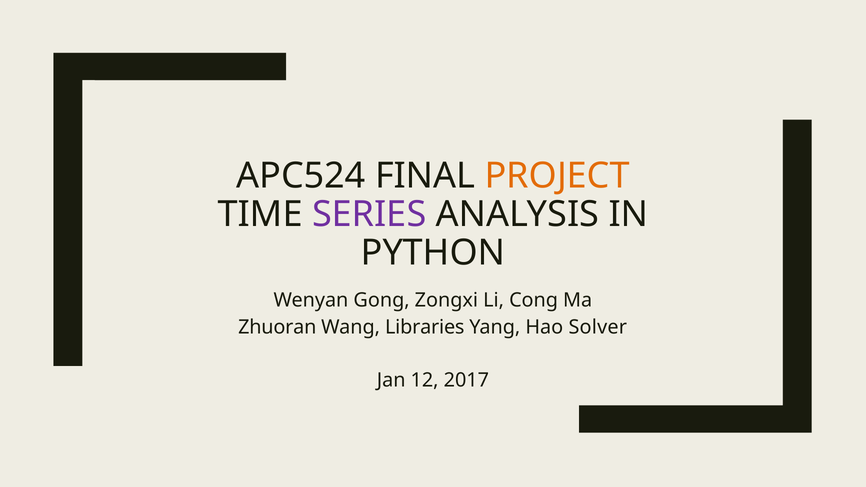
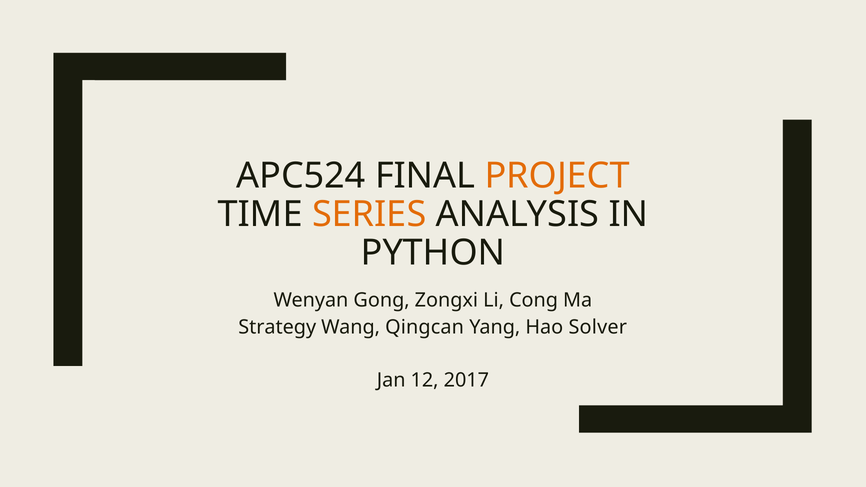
SERIES colour: purple -> orange
Zhuoran: Zhuoran -> Strategy
Libraries: Libraries -> Qingcan
